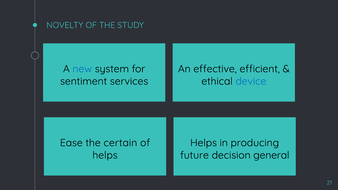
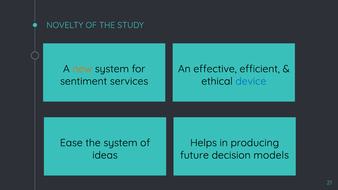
new colour: blue -> orange
the certain: certain -> system
helps at (105, 155): helps -> ideas
general: general -> models
